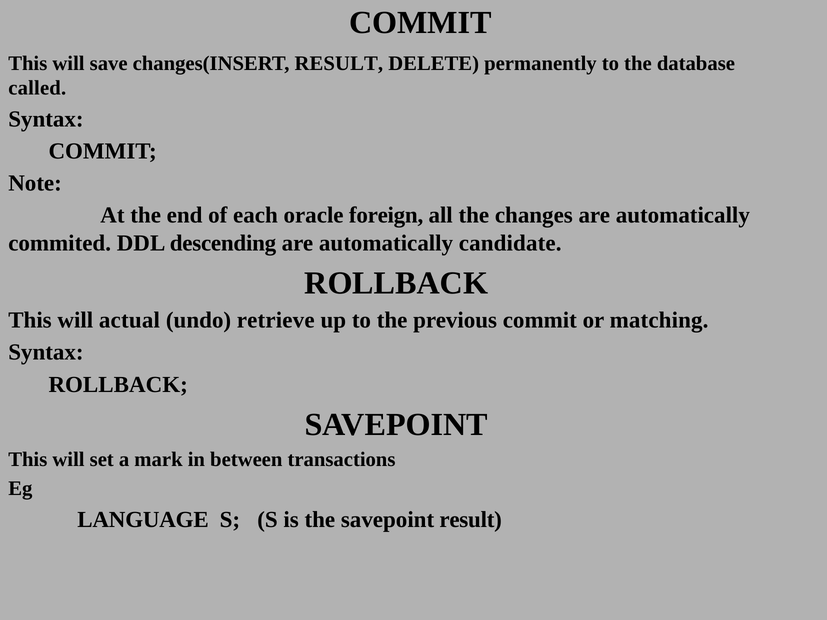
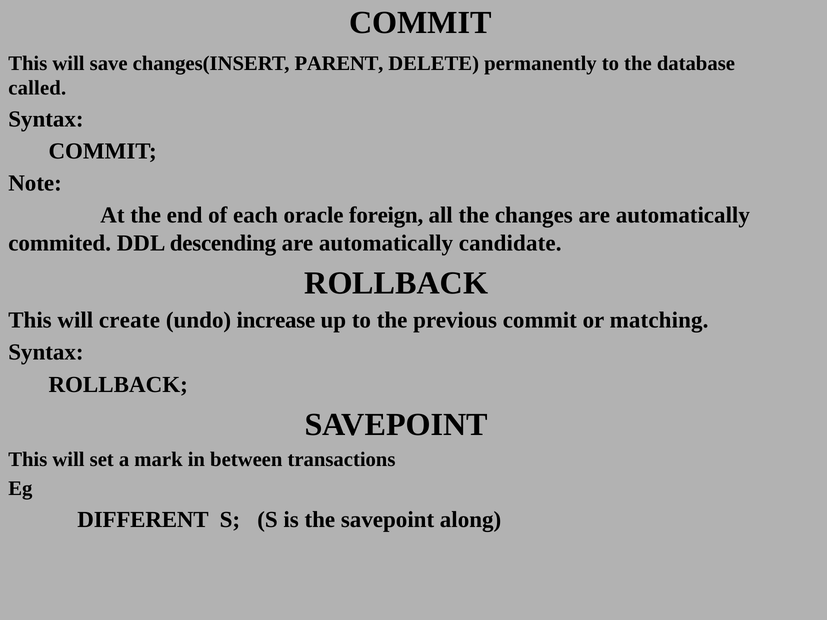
changes(INSERT RESULT: RESULT -> PARENT
actual: actual -> create
retrieve: retrieve -> increase
LANGUAGE: LANGUAGE -> DIFFERENT
savepoint result: result -> along
